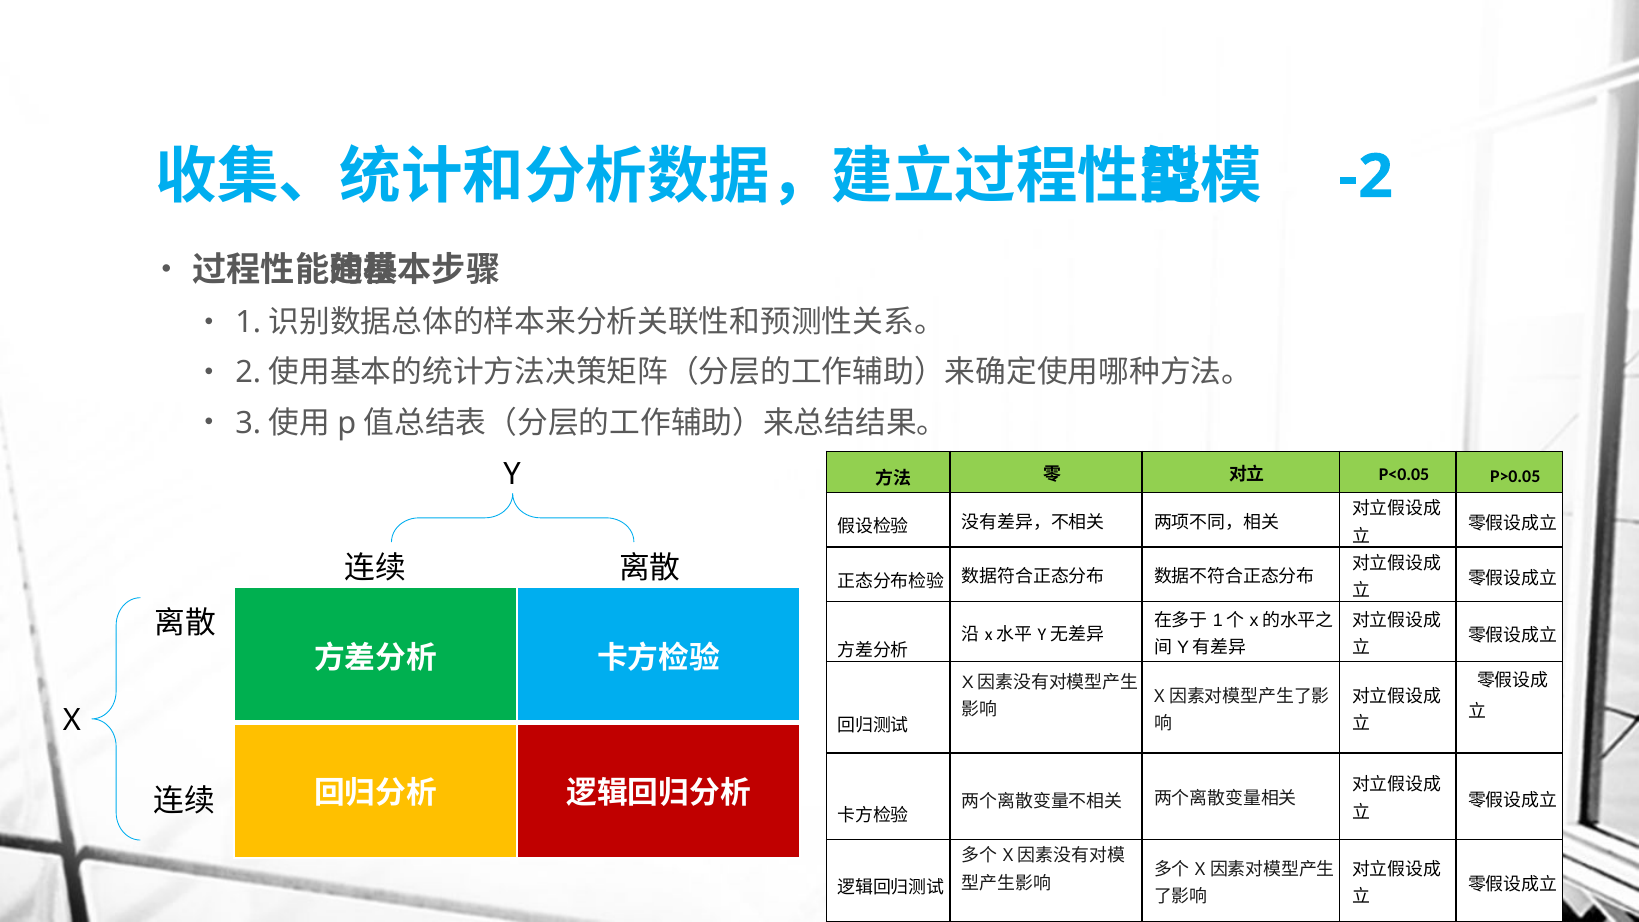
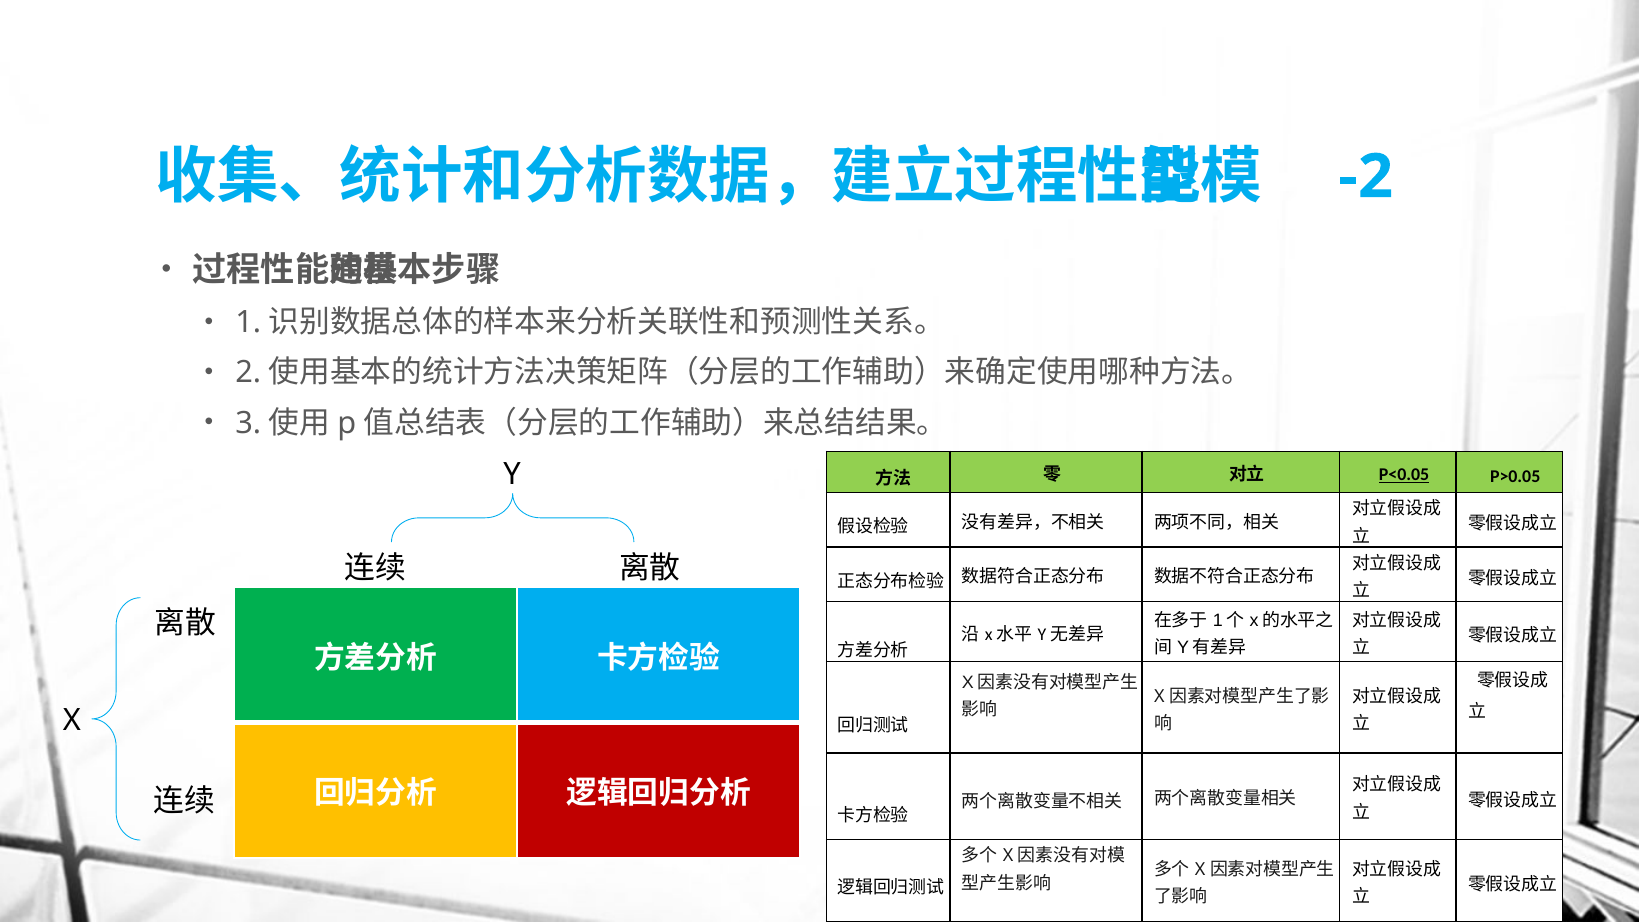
P<0.05 underline: none -> present
